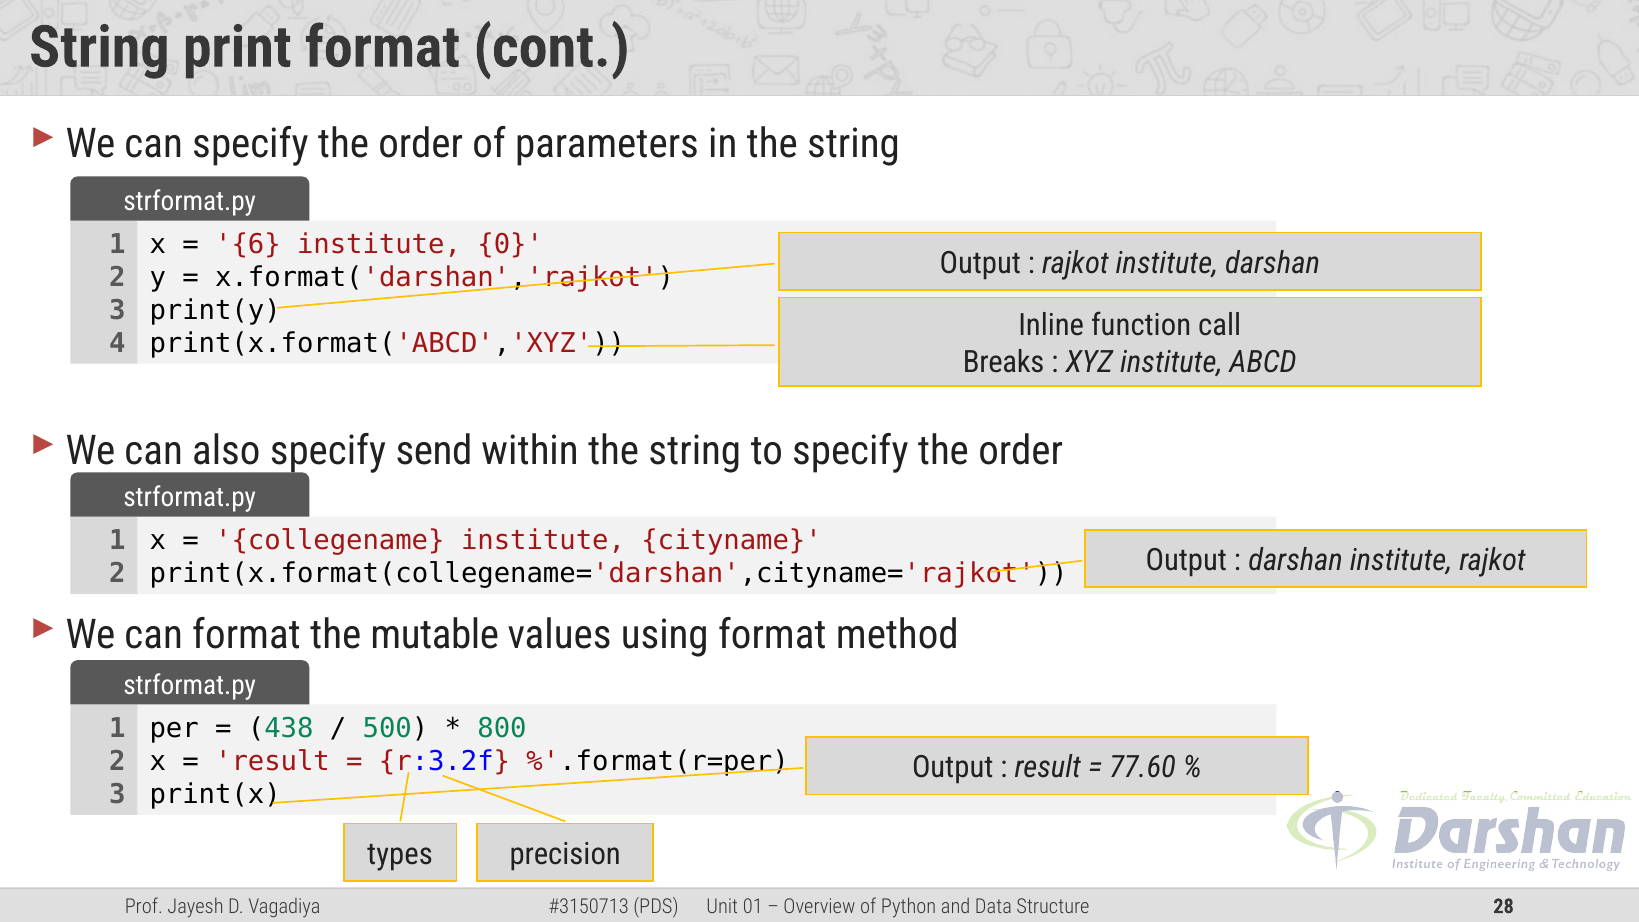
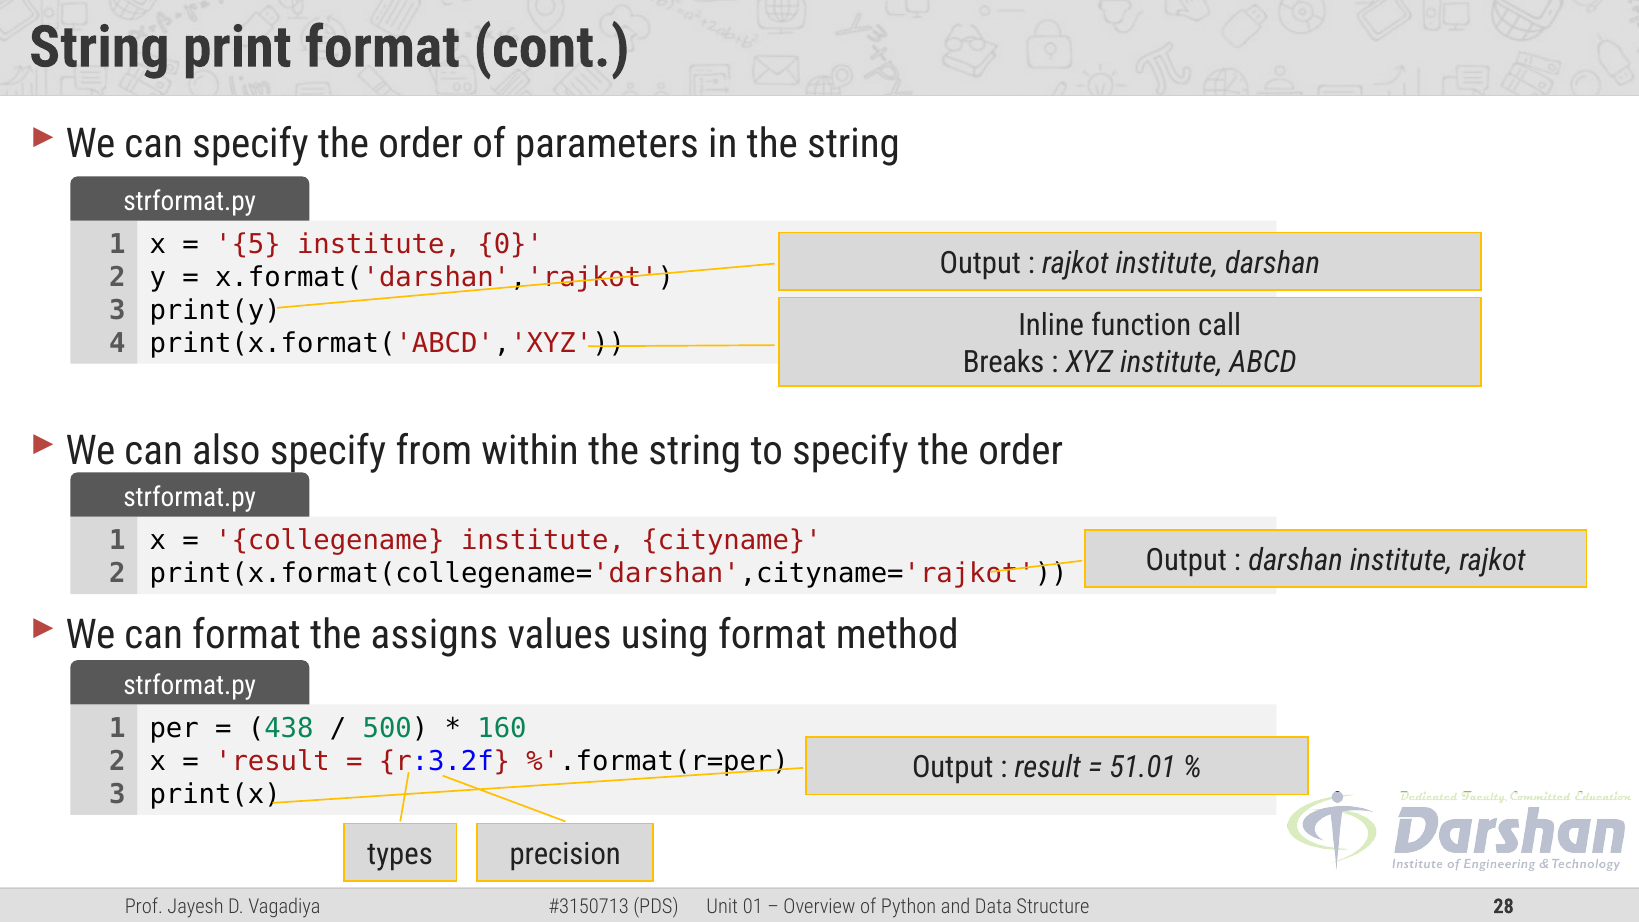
6: 6 -> 5
send: send -> from
mutable: mutable -> assigns
800: 800 -> 160
77.60: 77.60 -> 51.01
